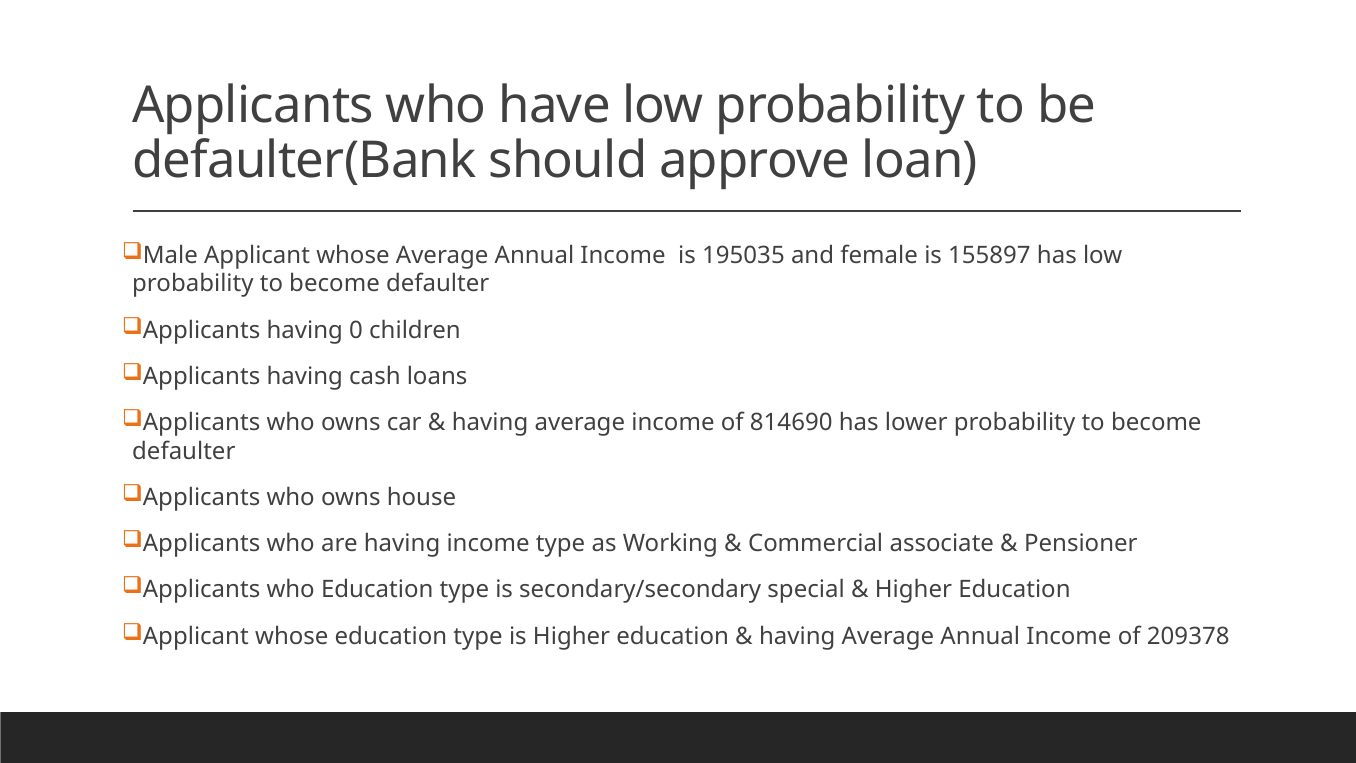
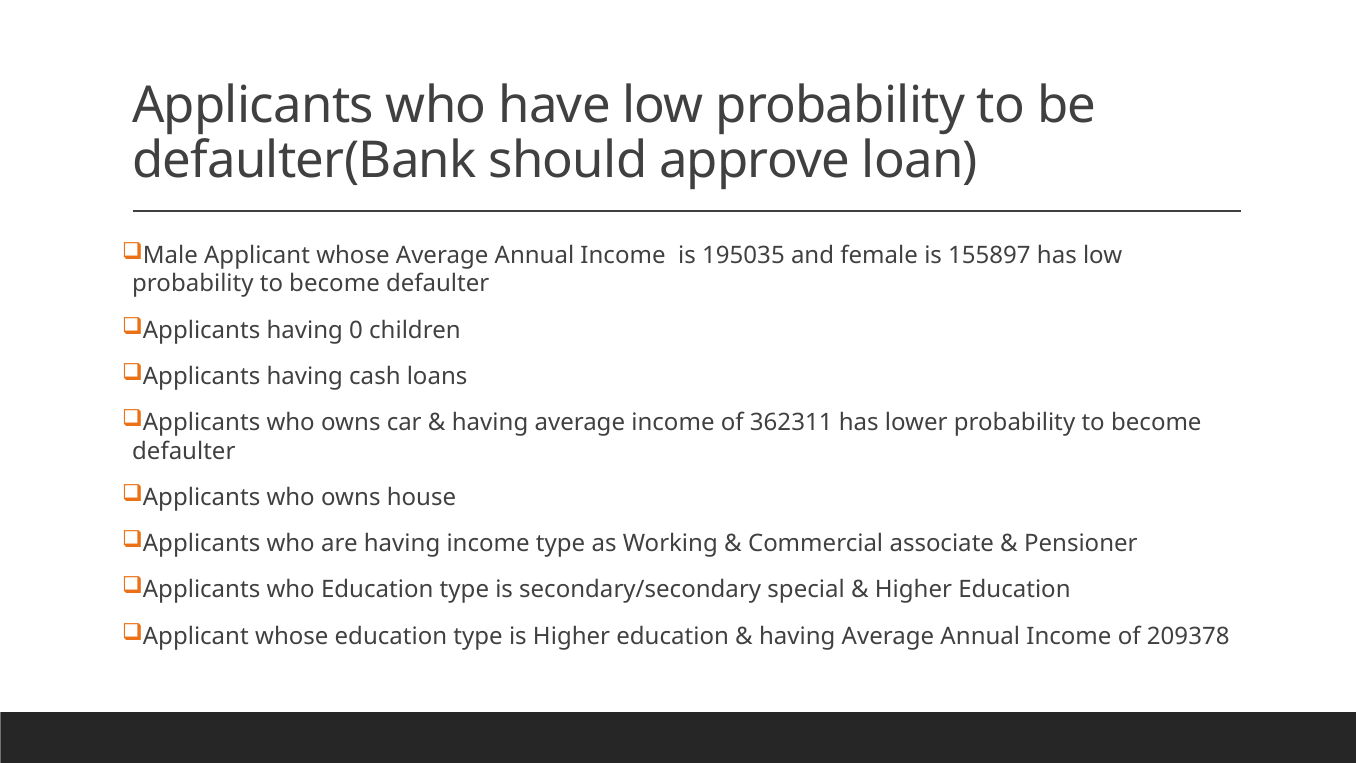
814690: 814690 -> 362311
